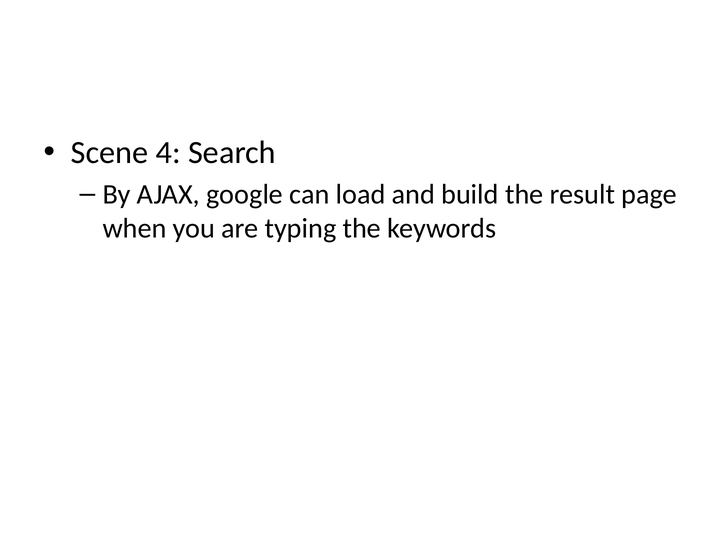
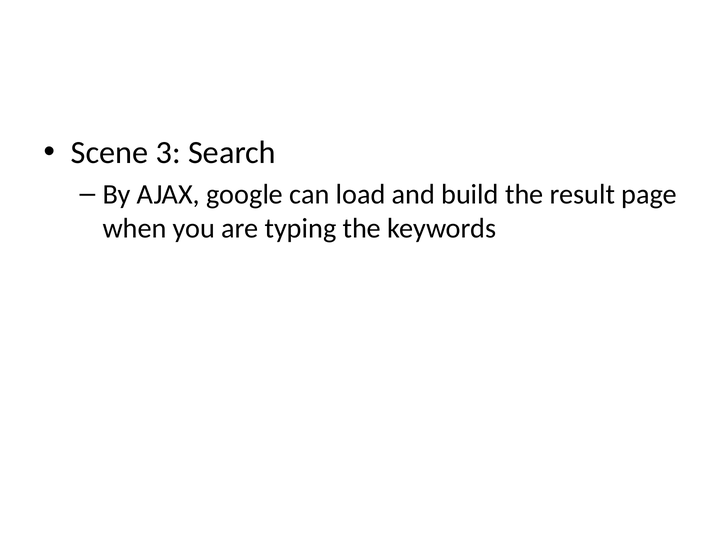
4: 4 -> 3
